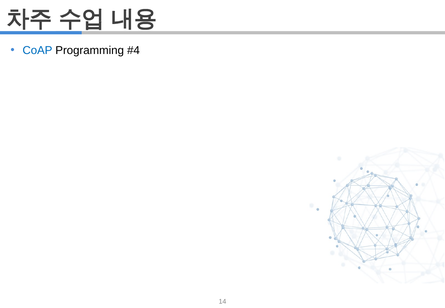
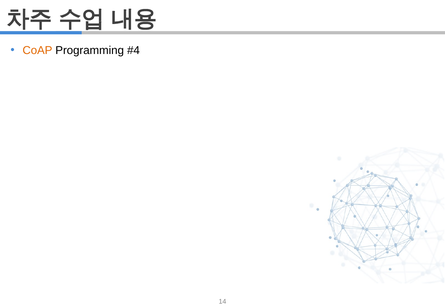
CoAP colour: blue -> orange
